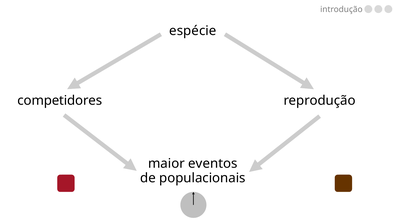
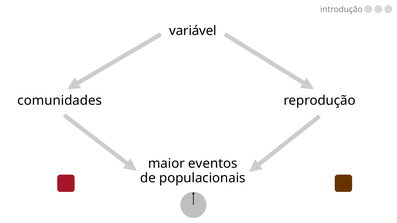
espécie: espécie -> variável
competidores: competidores -> comunidades
